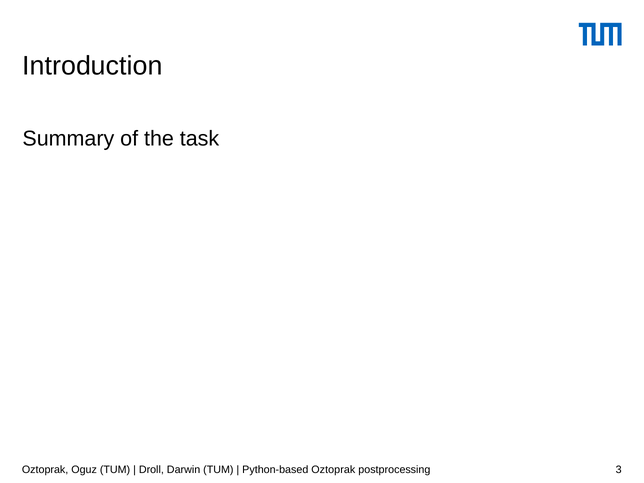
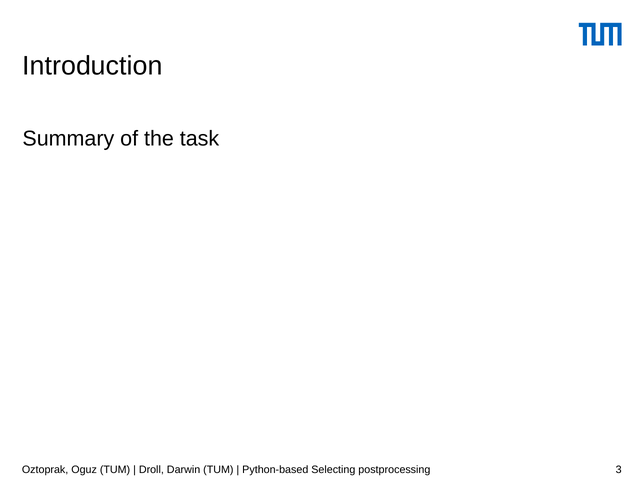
Python-based Oztoprak: Oztoprak -> Selecting
